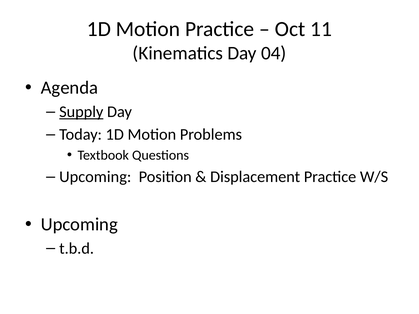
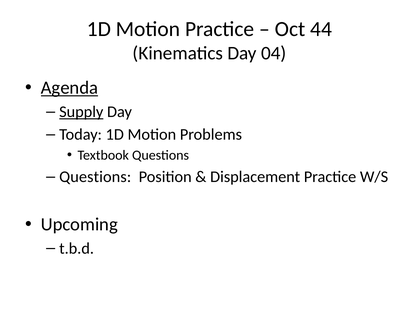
11: 11 -> 44
Agenda underline: none -> present
Upcoming at (95, 177): Upcoming -> Questions
